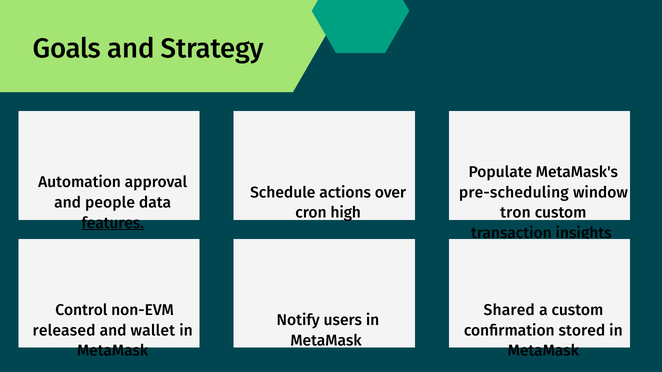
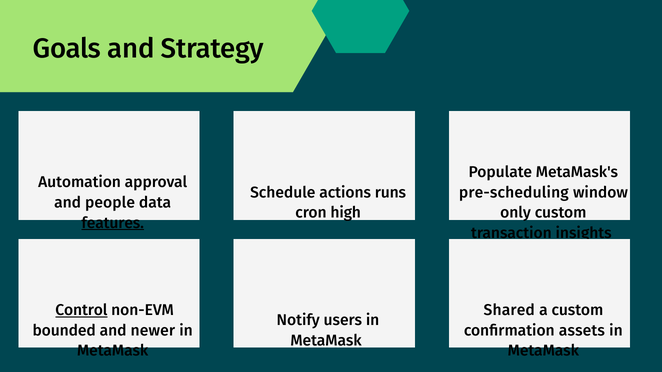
over: over -> runs
tron: tron -> only
Control underline: none -> present
released: released -> bounded
wallet: wallet -> newer
stored: stored -> assets
